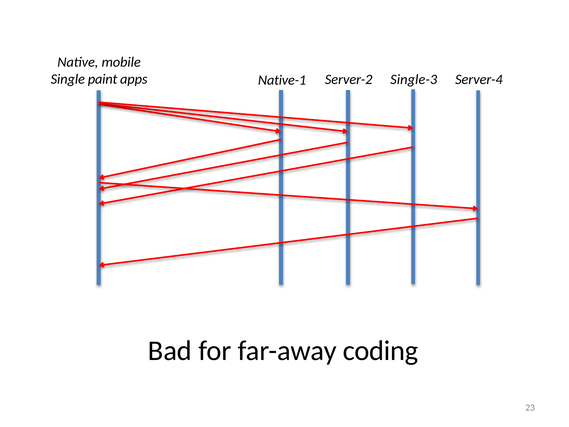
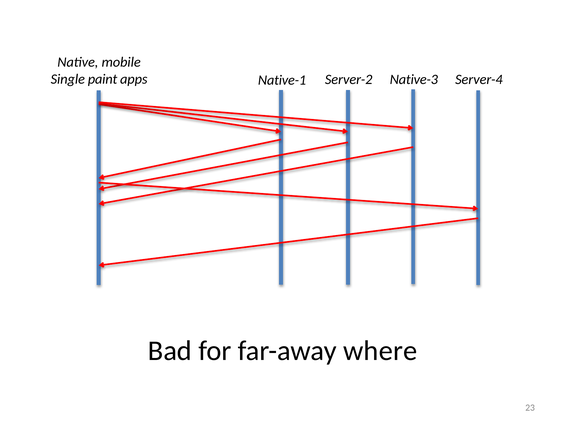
Single-3: Single-3 -> Native-3
coding: coding -> where
